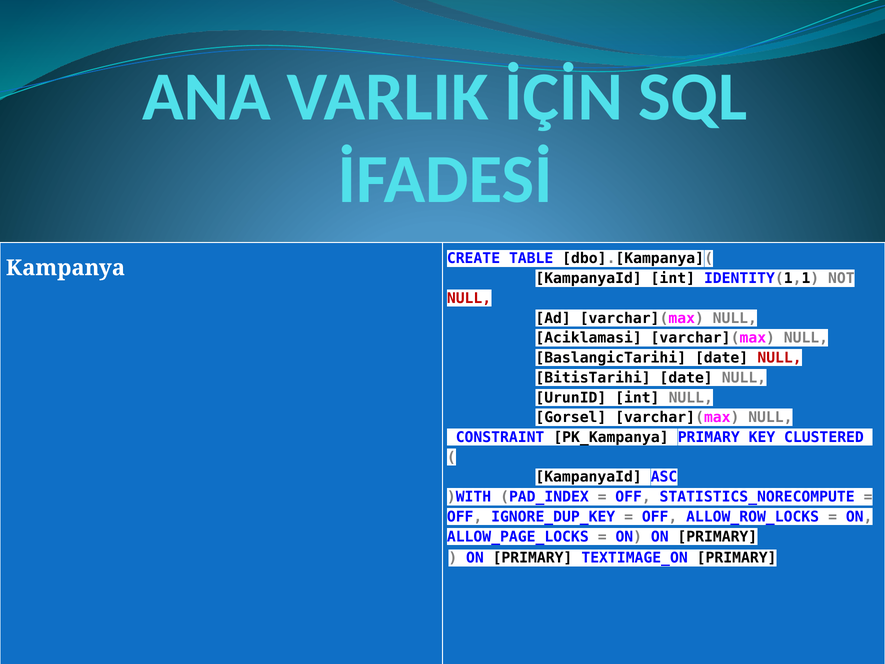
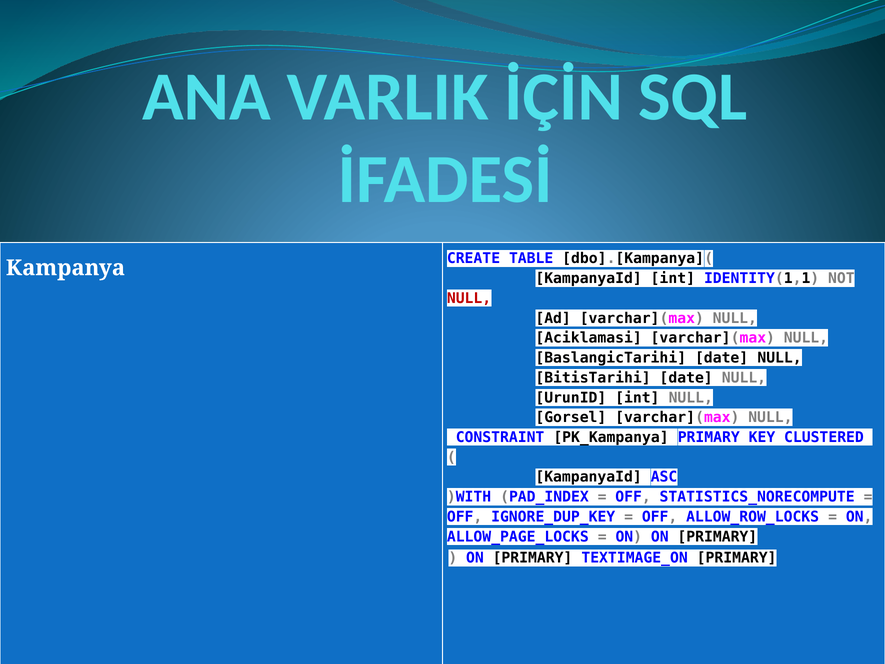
NULL at (780, 358) colour: red -> black
